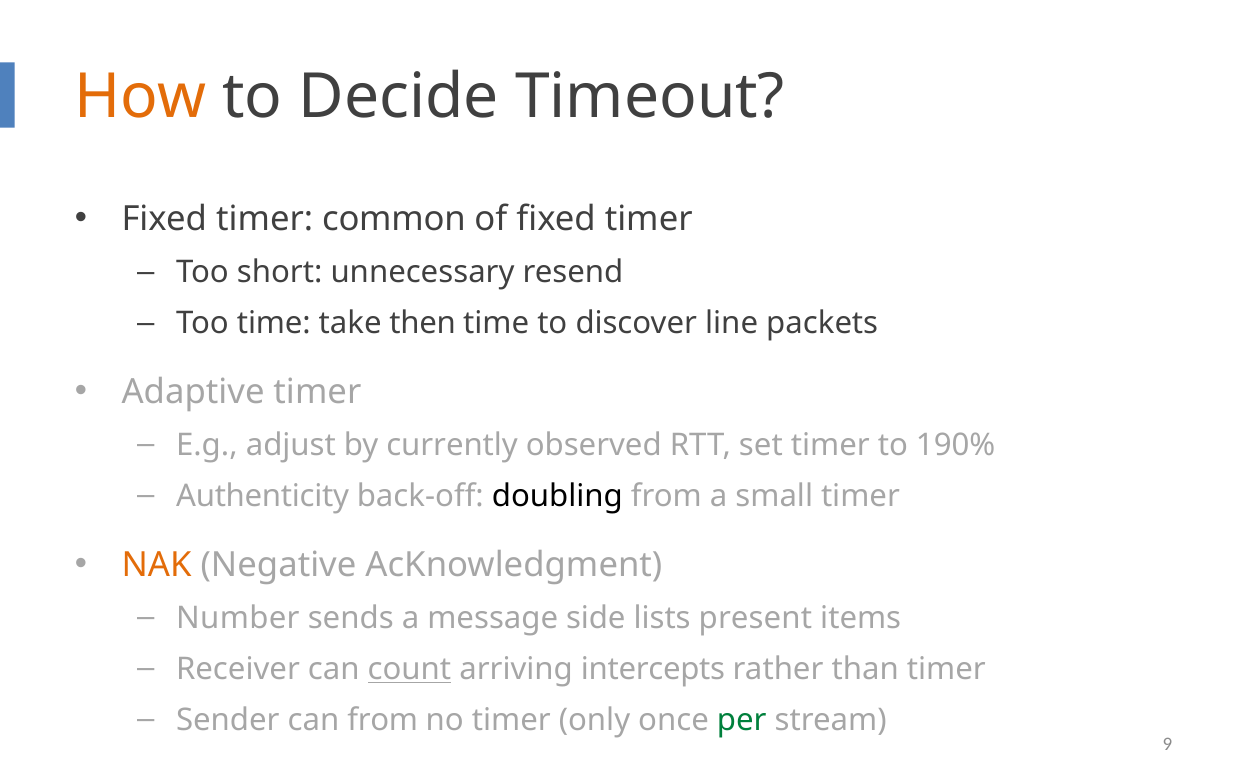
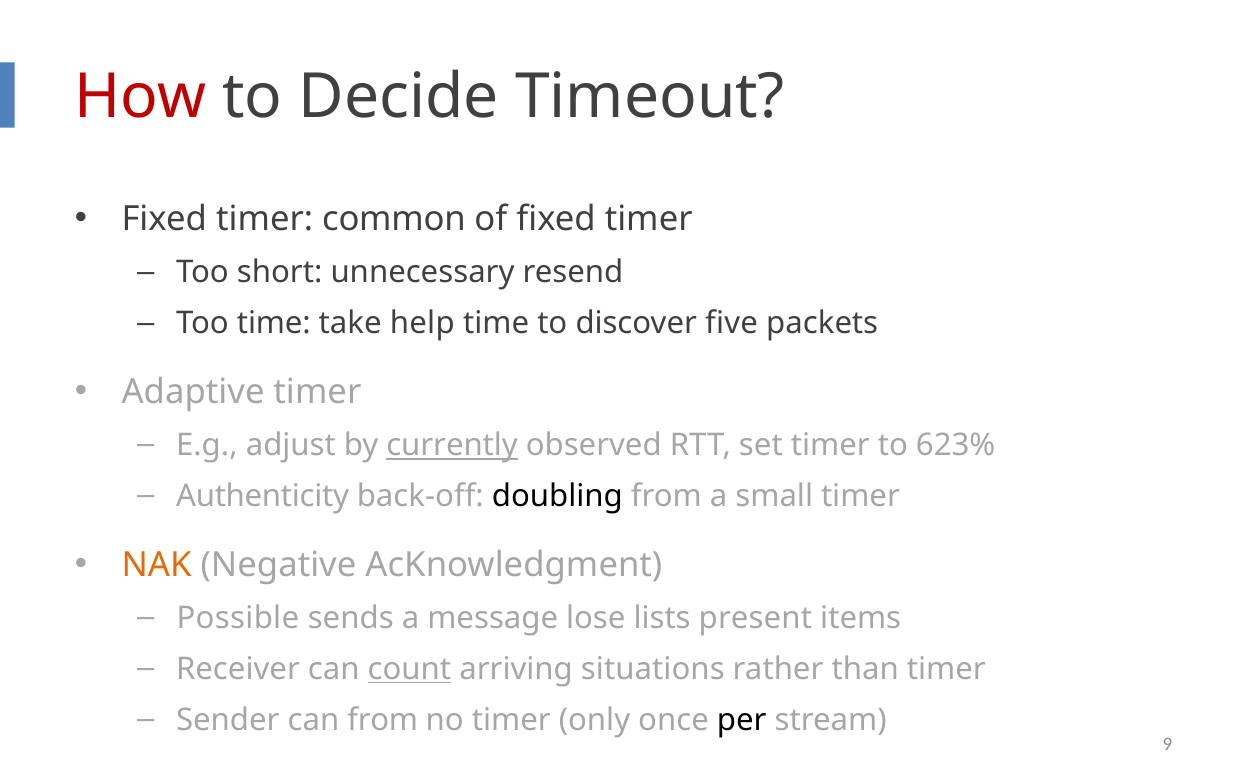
How colour: orange -> red
then: then -> help
line: line -> five
currently underline: none -> present
190%: 190% -> 623%
Number: Number -> Possible
side: side -> lose
intercepts: intercepts -> situations
per colour: green -> black
